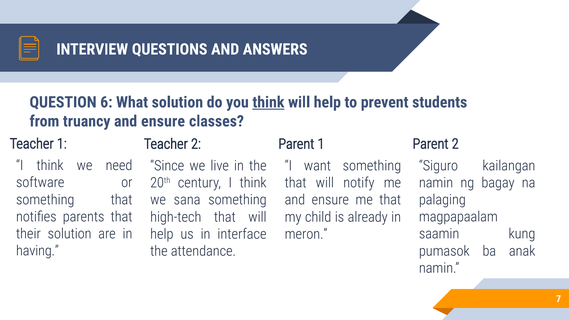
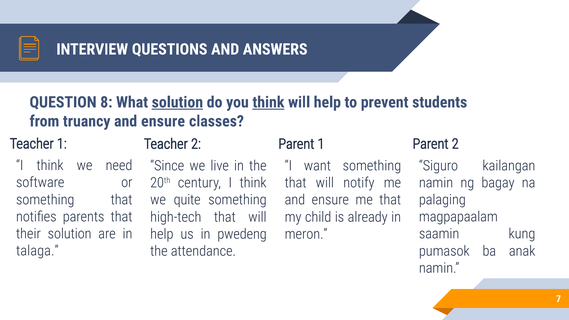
6: 6 -> 8
solution at (177, 102) underline: none -> present
sana: sana -> quite
interface: interface -> pwedeng
having: having -> talaga
